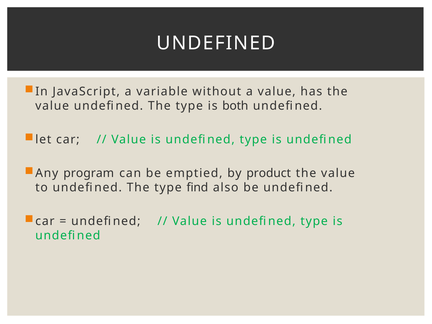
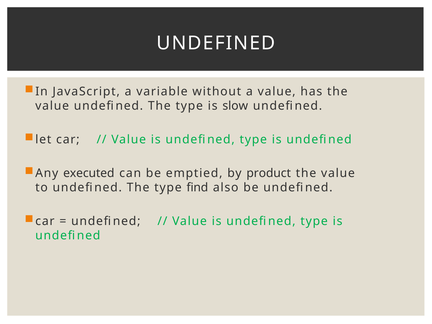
both: both -> slow
program: program -> executed
